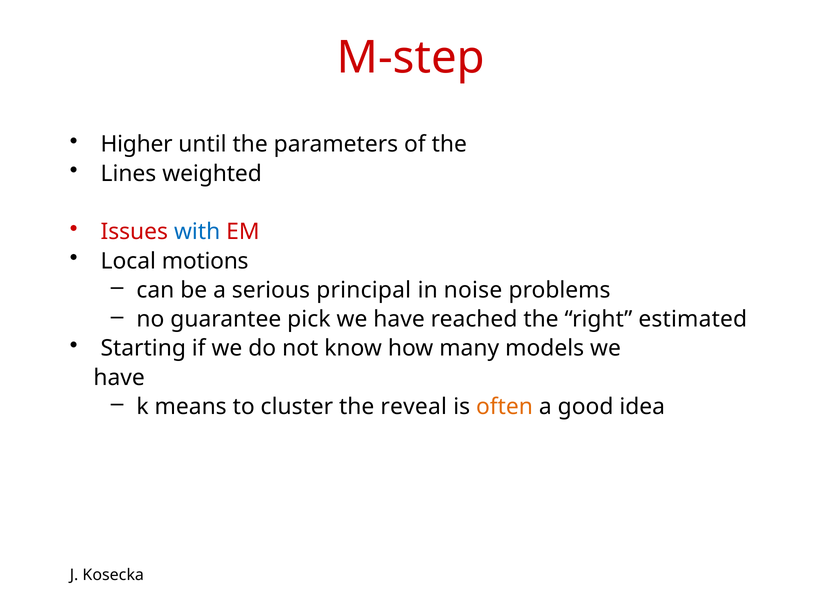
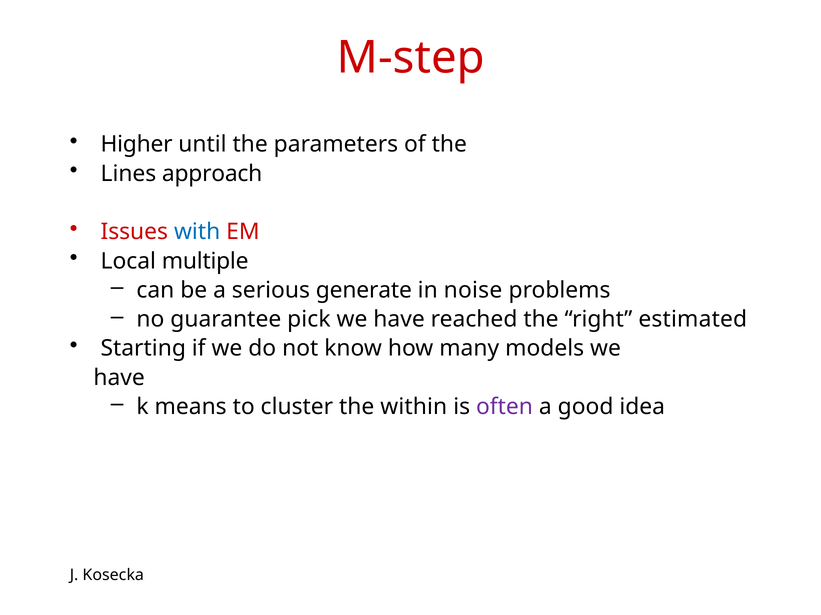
weighted: weighted -> approach
motions: motions -> multiple
principal: principal -> generate
reveal: reveal -> within
often colour: orange -> purple
